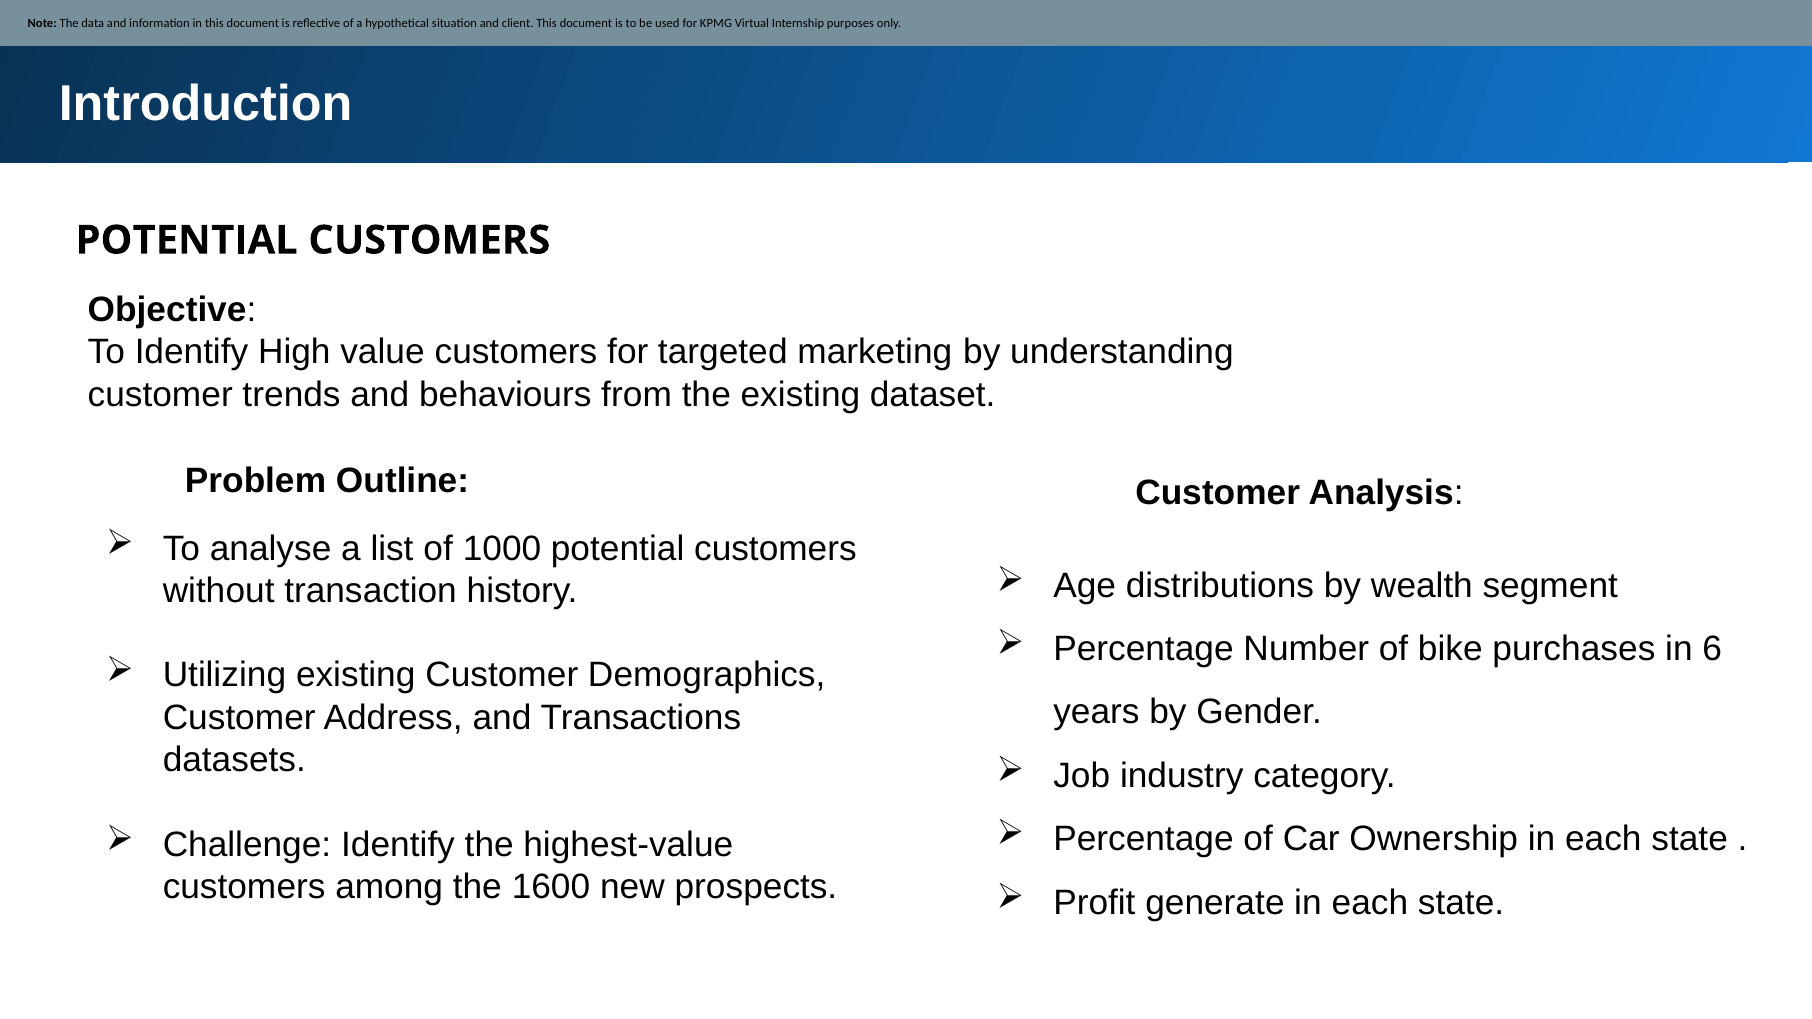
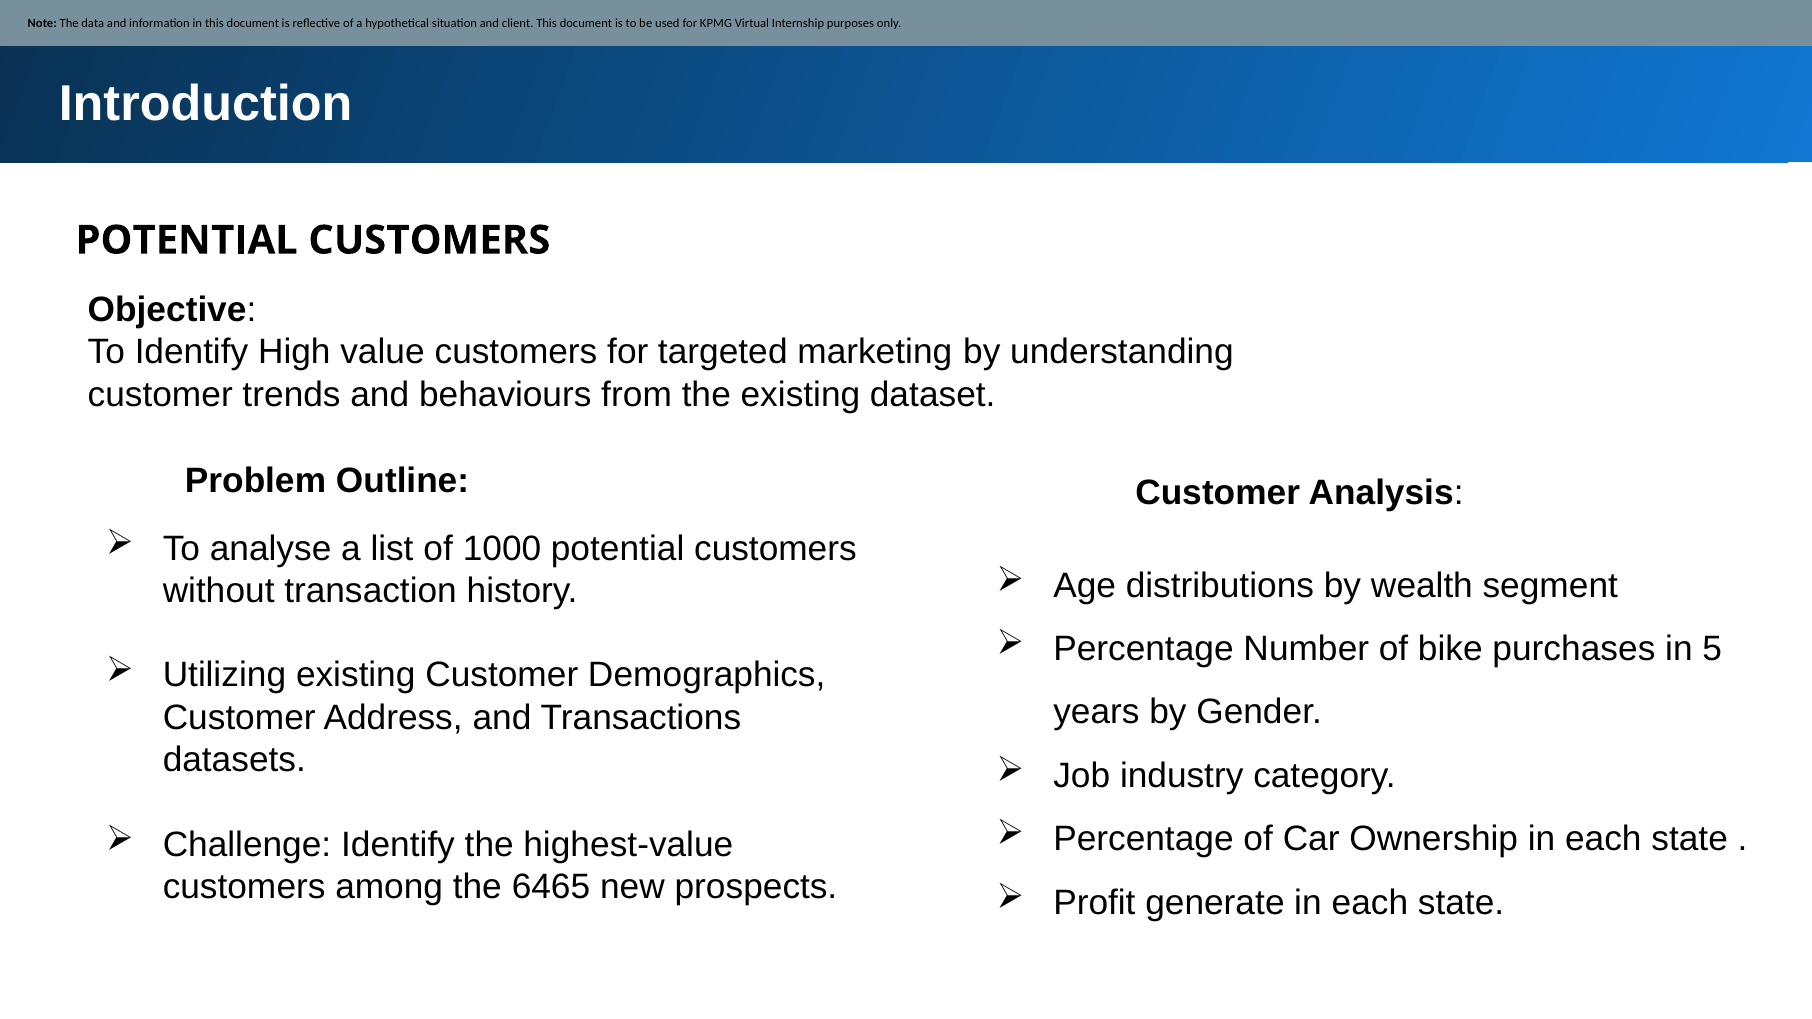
6: 6 -> 5
1600: 1600 -> 6465
